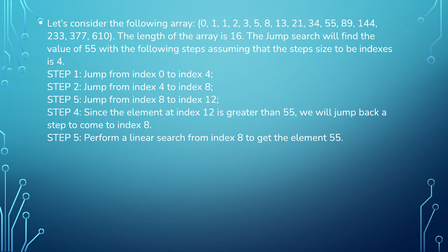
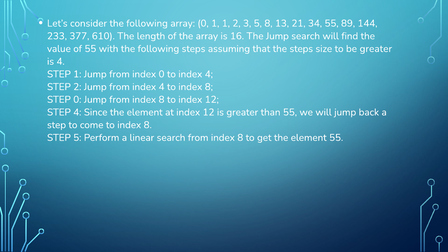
be indexes: indexes -> greater
5 at (77, 100): 5 -> 0
